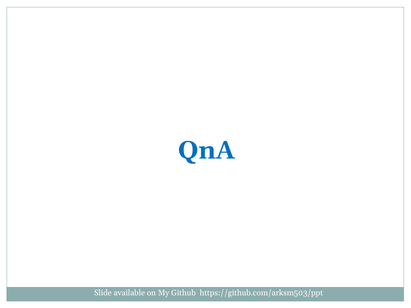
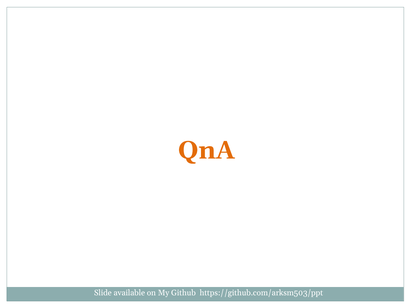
QnA colour: blue -> orange
